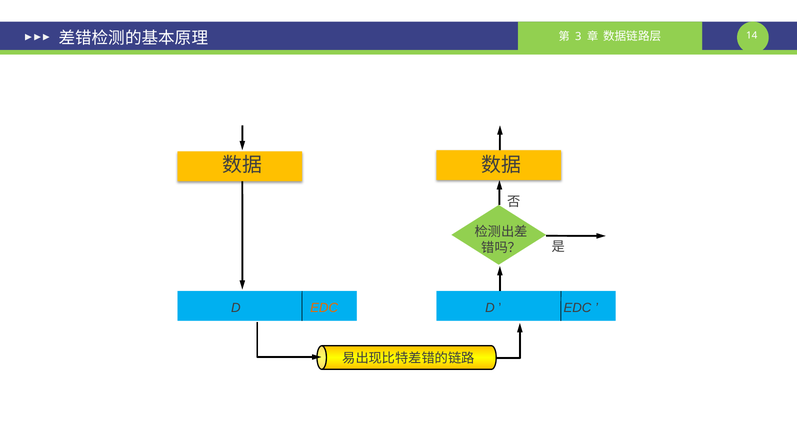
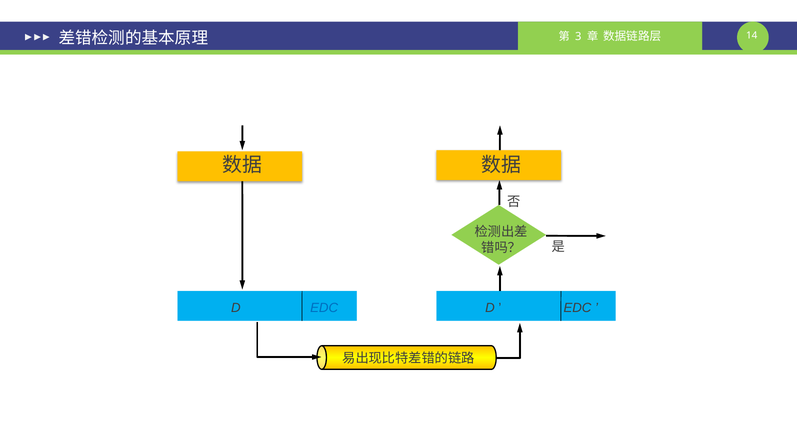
EDC at (324, 308) colour: orange -> blue
